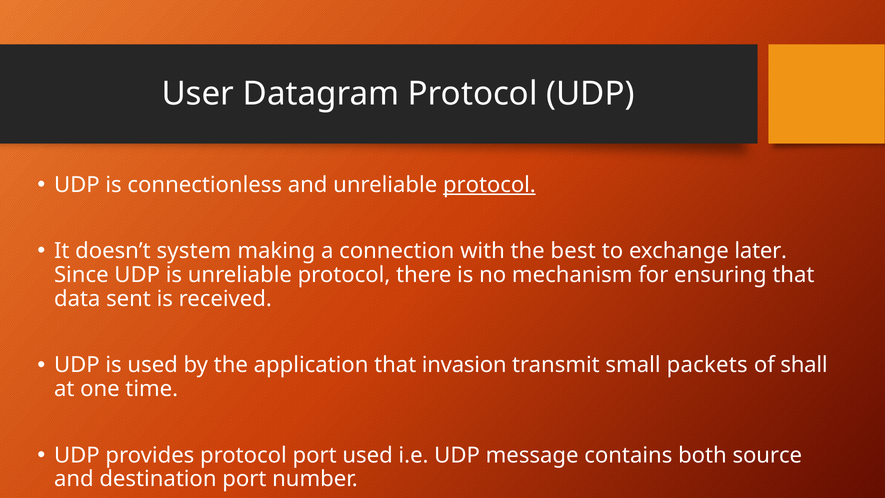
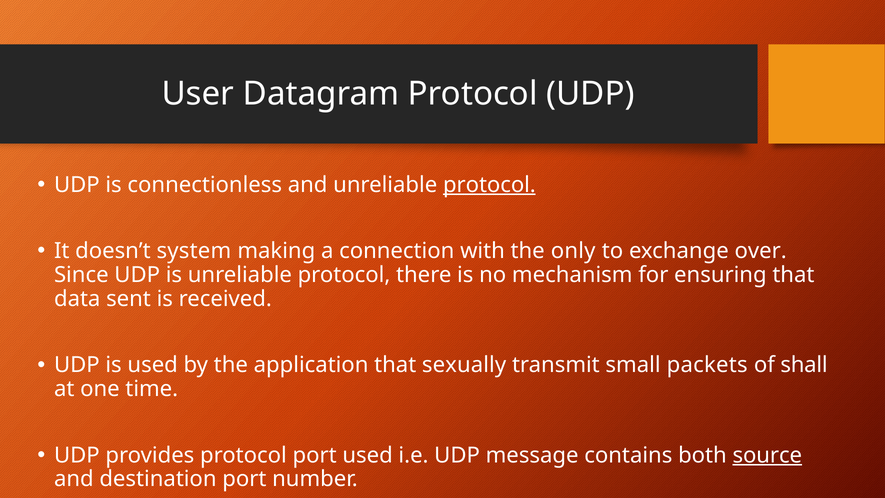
best: best -> only
later: later -> over
invasion: invasion -> sexually
source underline: none -> present
